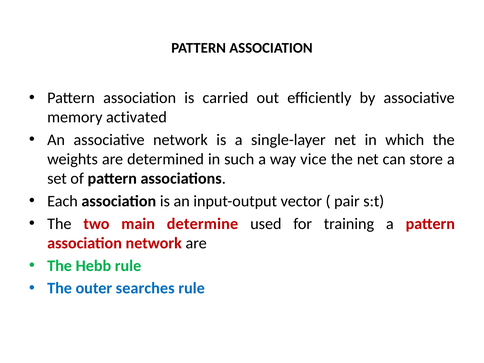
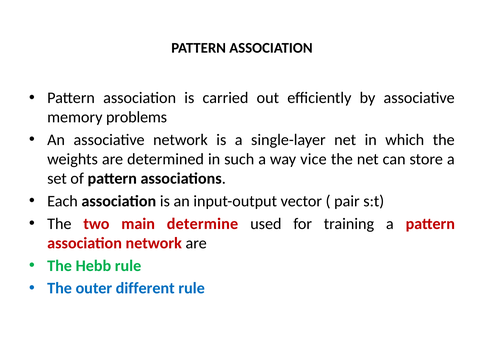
activated: activated -> problems
searches: searches -> different
